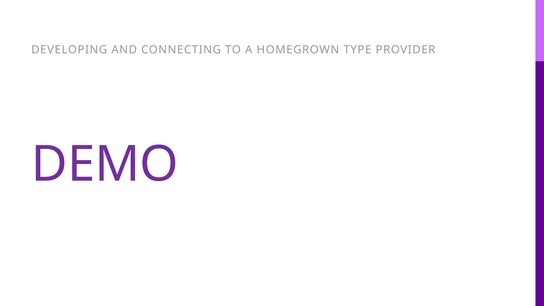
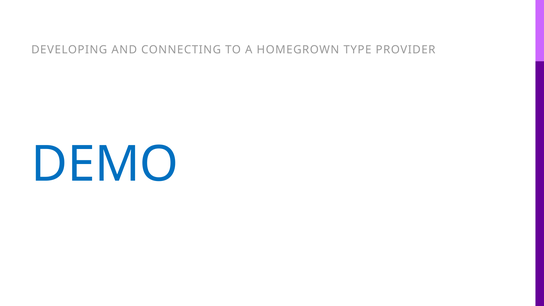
DEMO colour: purple -> blue
